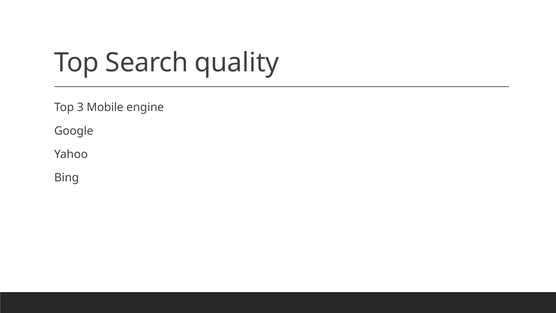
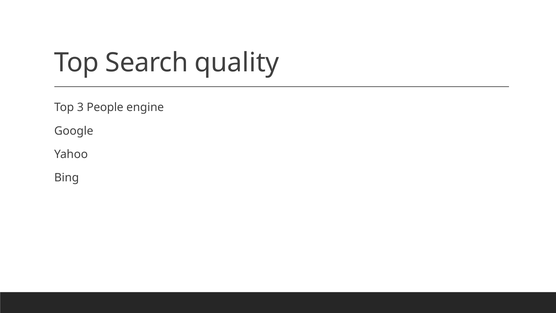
Mobile: Mobile -> People
